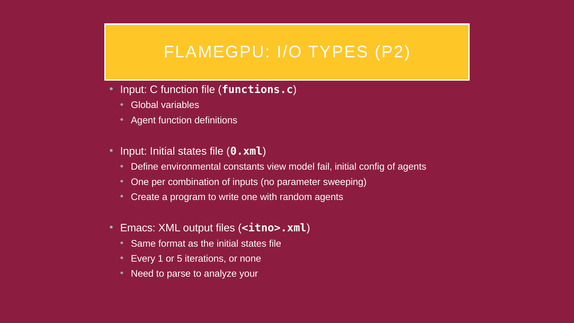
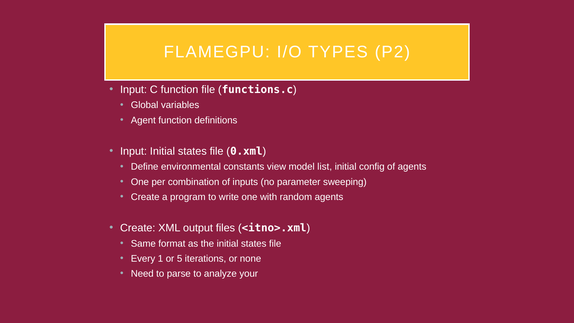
fail: fail -> list
Emacs at (138, 228): Emacs -> Create
